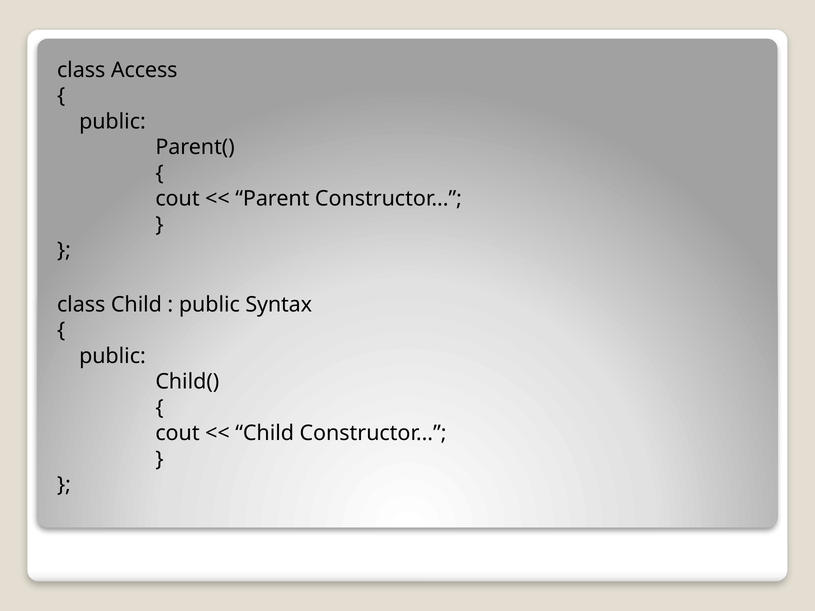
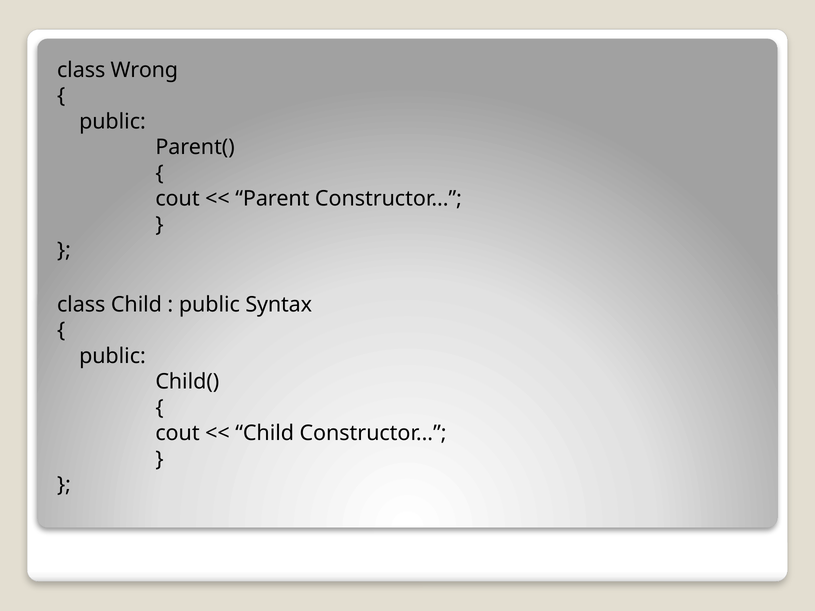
Access: Access -> Wrong
